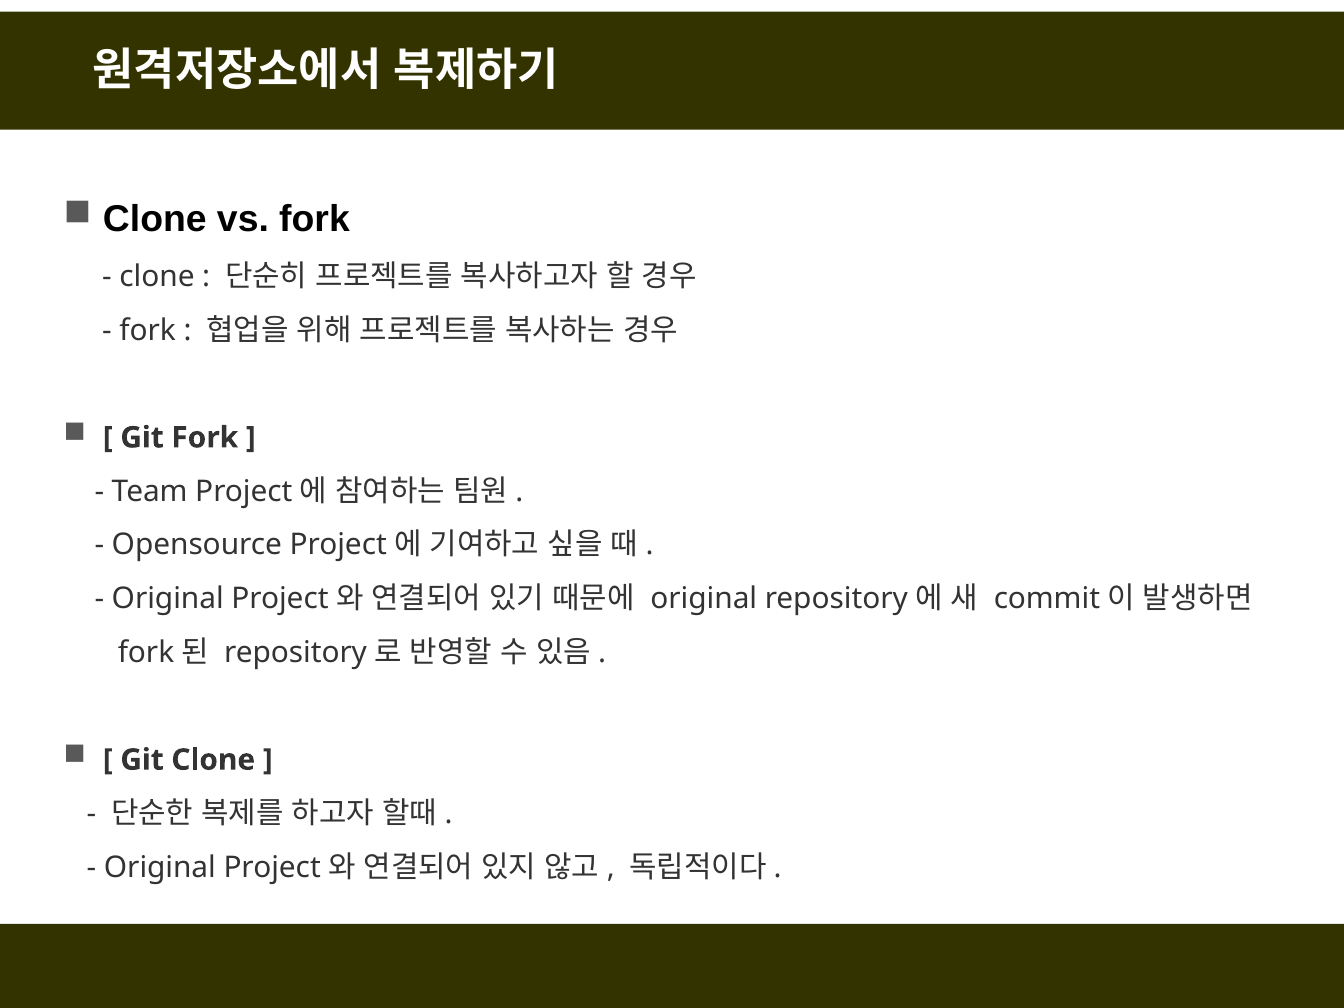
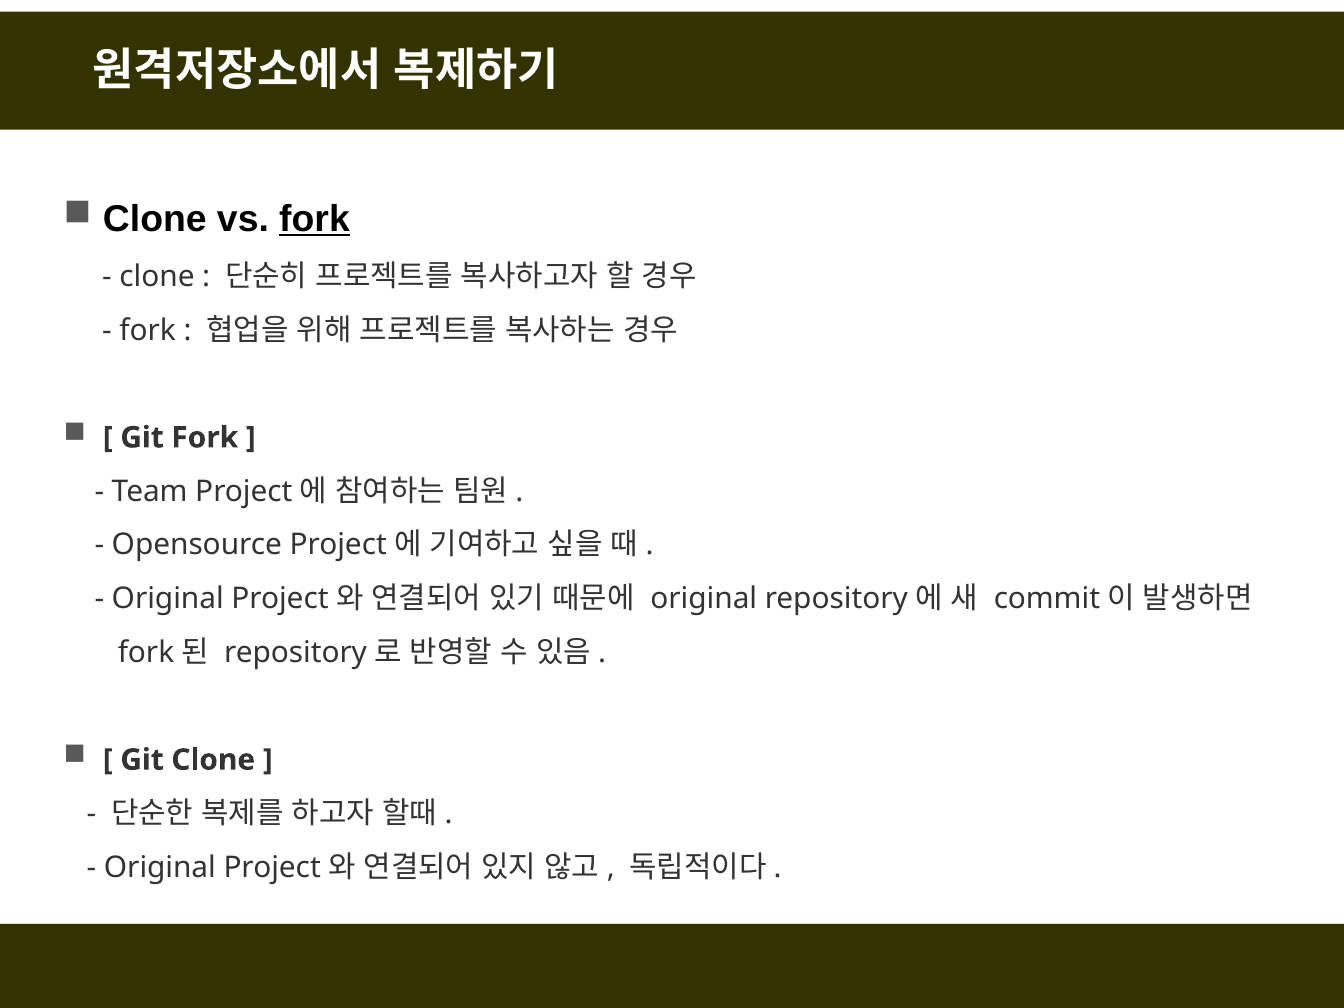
fork at (315, 219) underline: none -> present
